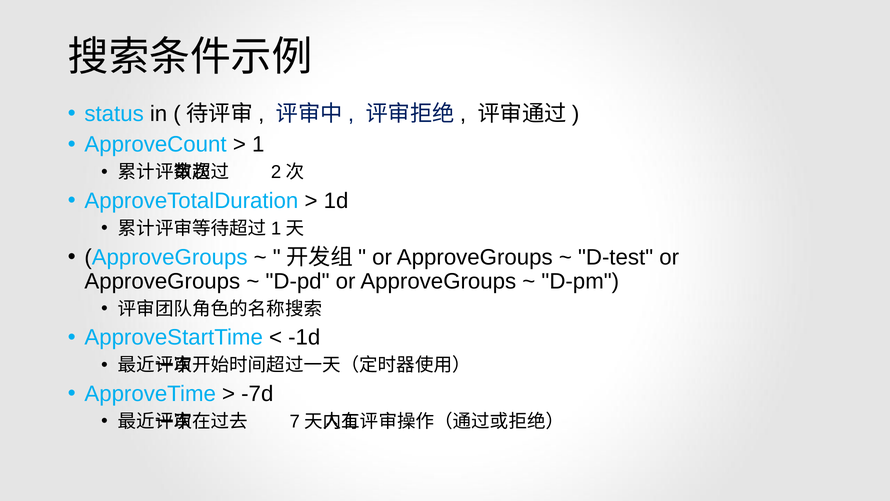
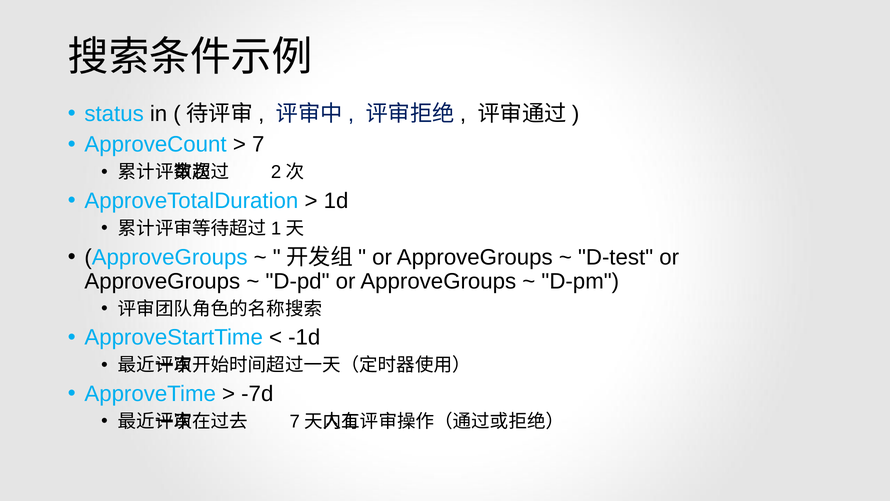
1: 1 -> 7
